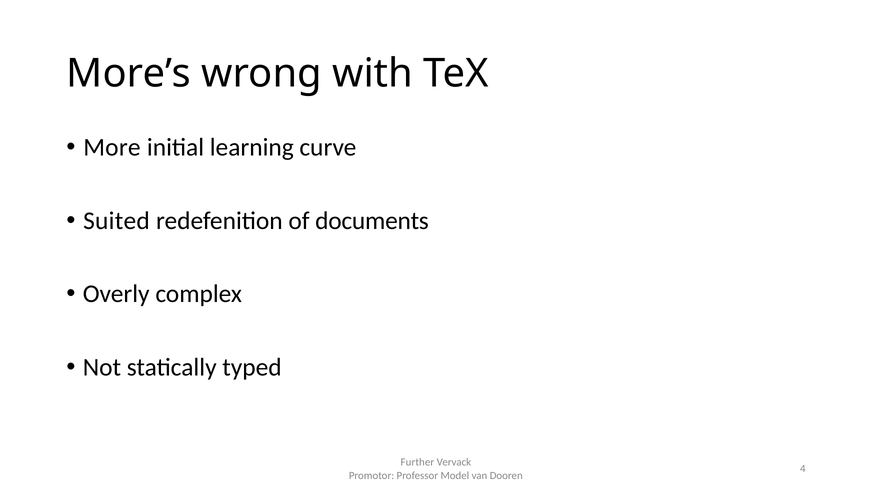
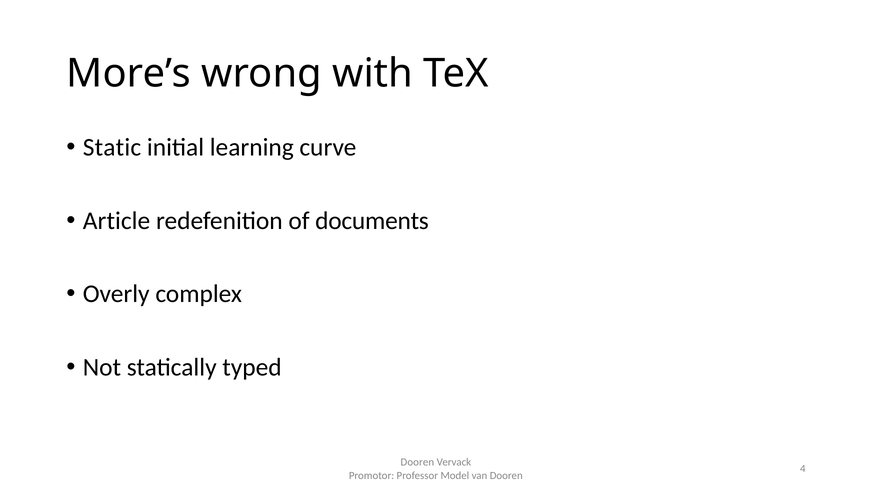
More: More -> Static
Suited: Suited -> Article
Further at (417, 462): Further -> Dooren
